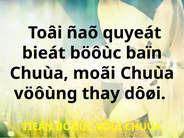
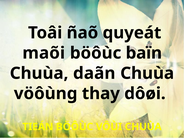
bieát: bieát -> maõi
moãi: moãi -> daãn
